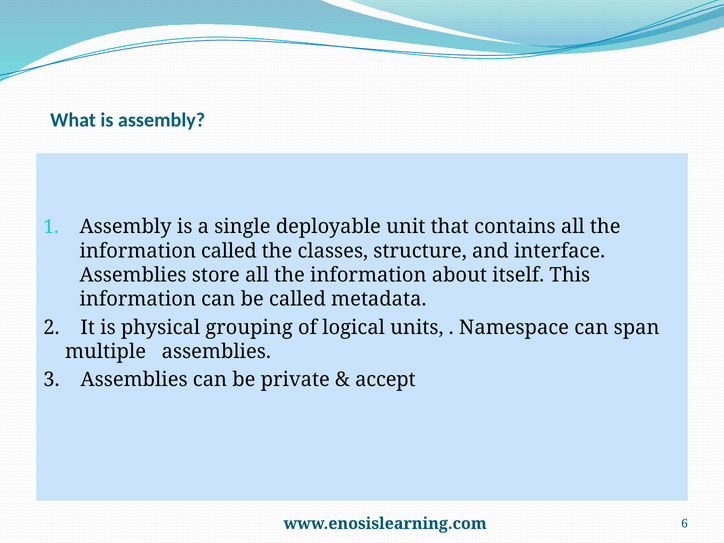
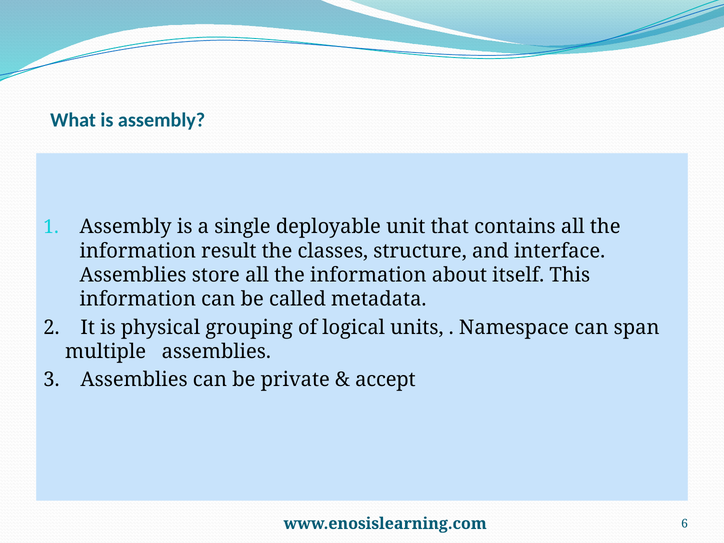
information called: called -> result
